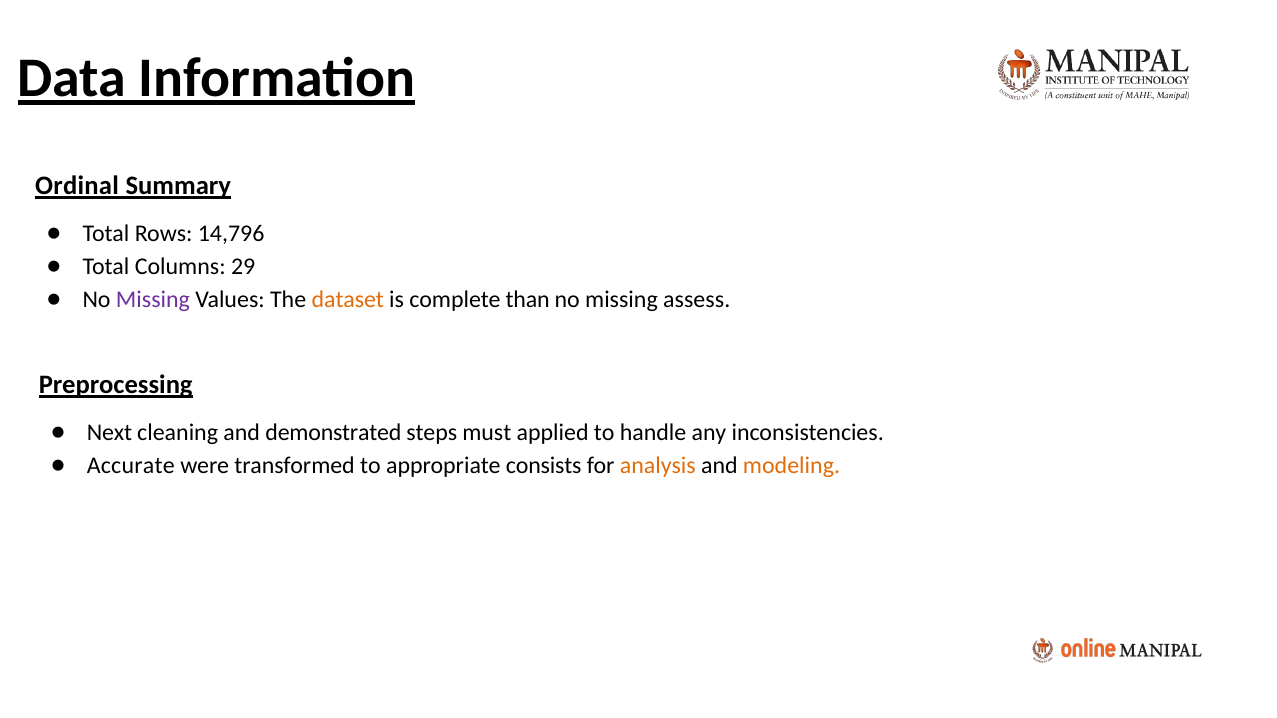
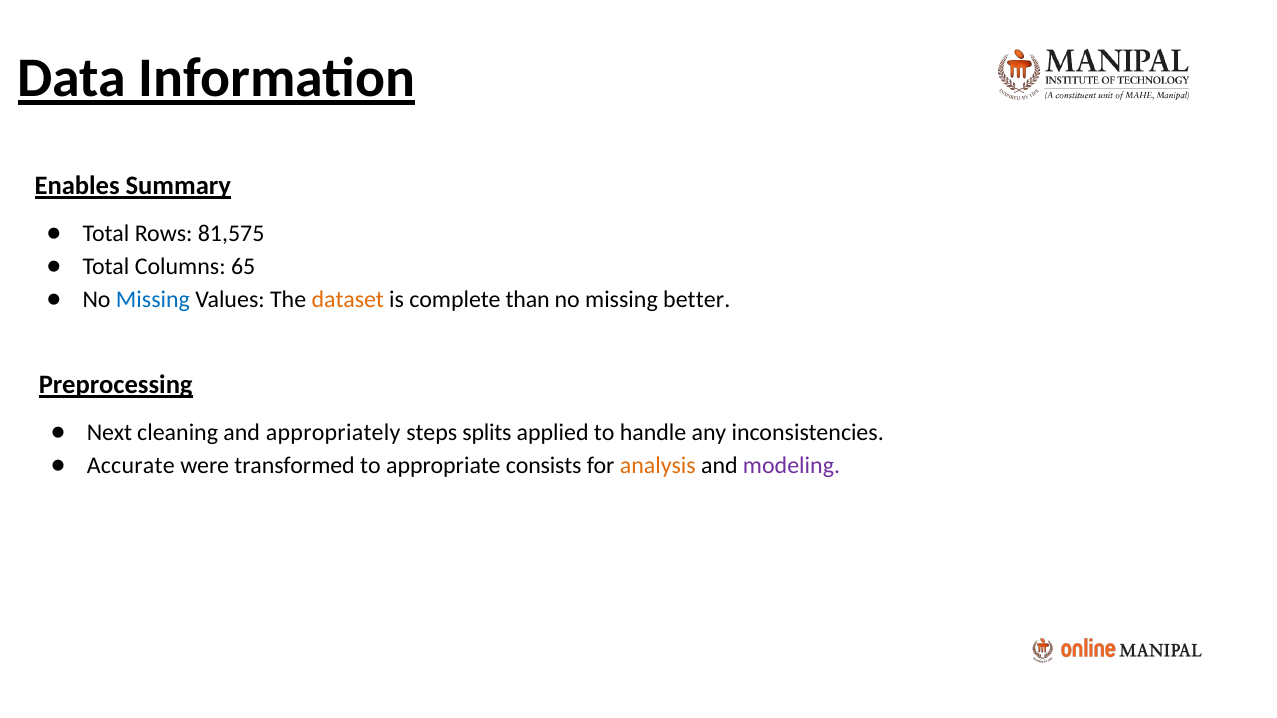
Ordinal: Ordinal -> Enables
14,796: 14,796 -> 81,575
29: 29 -> 65
Missing at (153, 300) colour: purple -> blue
assess: assess -> better
demonstrated: demonstrated -> appropriately
must: must -> splits
modeling colour: orange -> purple
